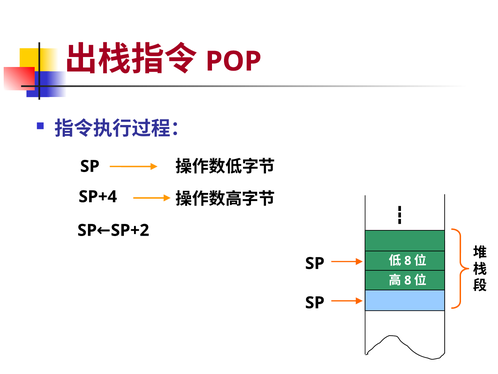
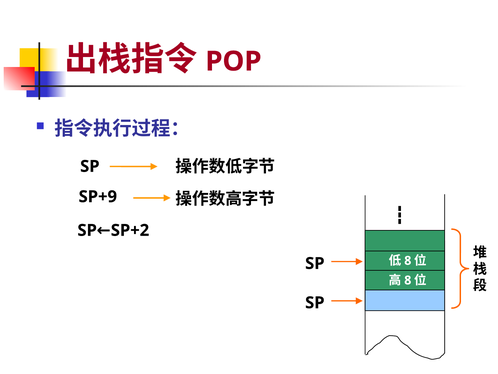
SP+4: SP+4 -> SP+9
